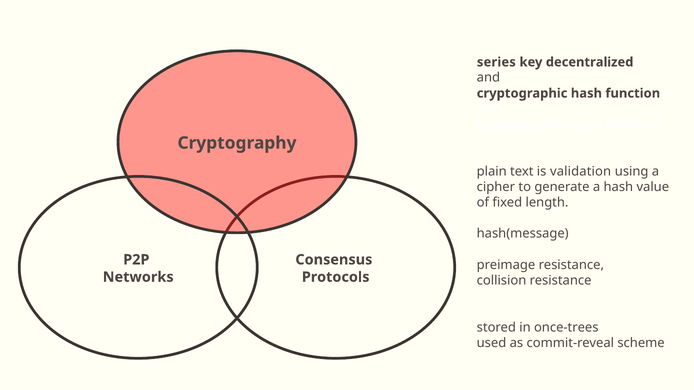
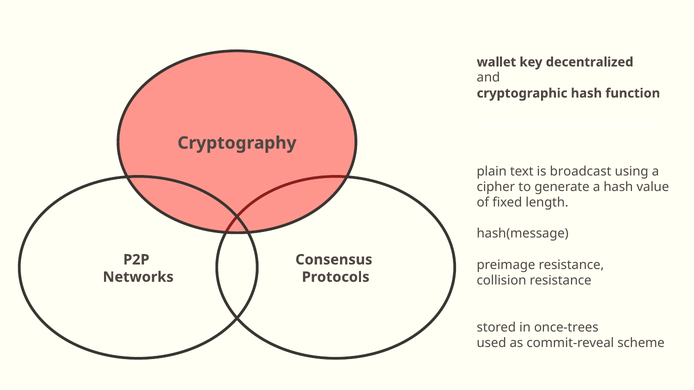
series: series -> wallet
validation: validation -> broadcast
